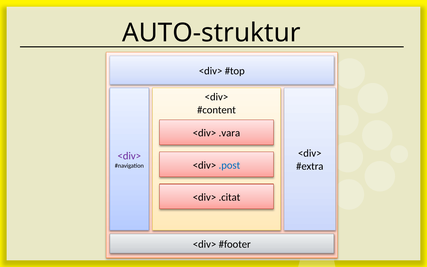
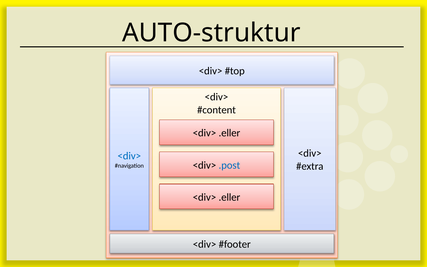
.vara at (229, 133): .vara -> .eller
<div> at (129, 156) colour: purple -> blue
.citat at (229, 197): .citat -> .eller
